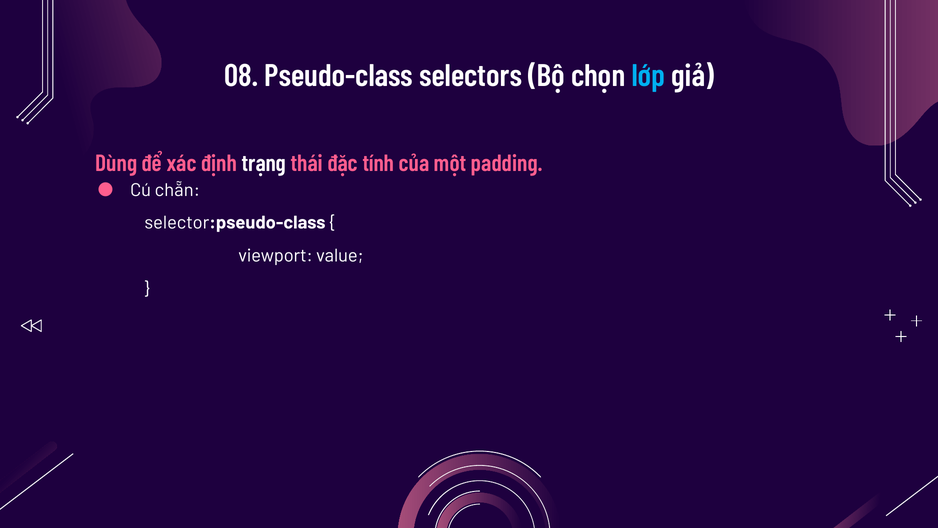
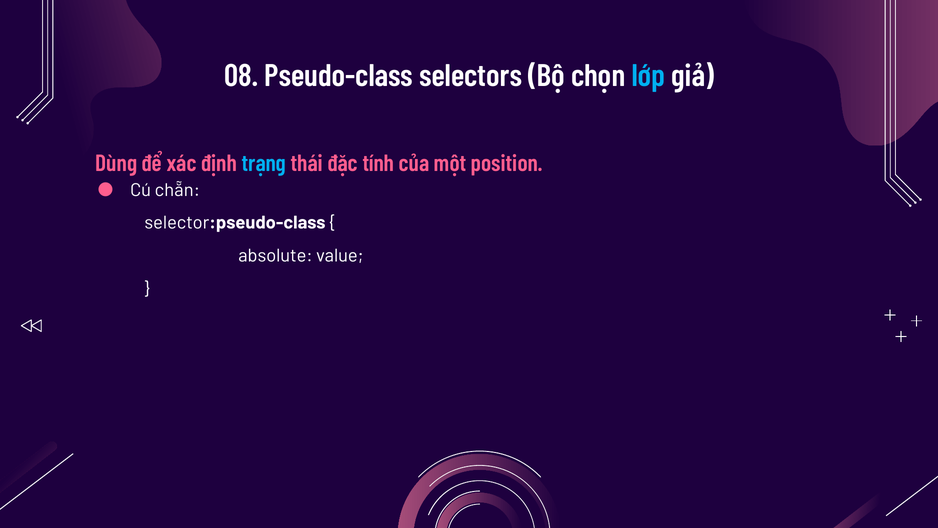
trạng colour: white -> light blue
padding: padding -> position
viewport: viewport -> absolute
